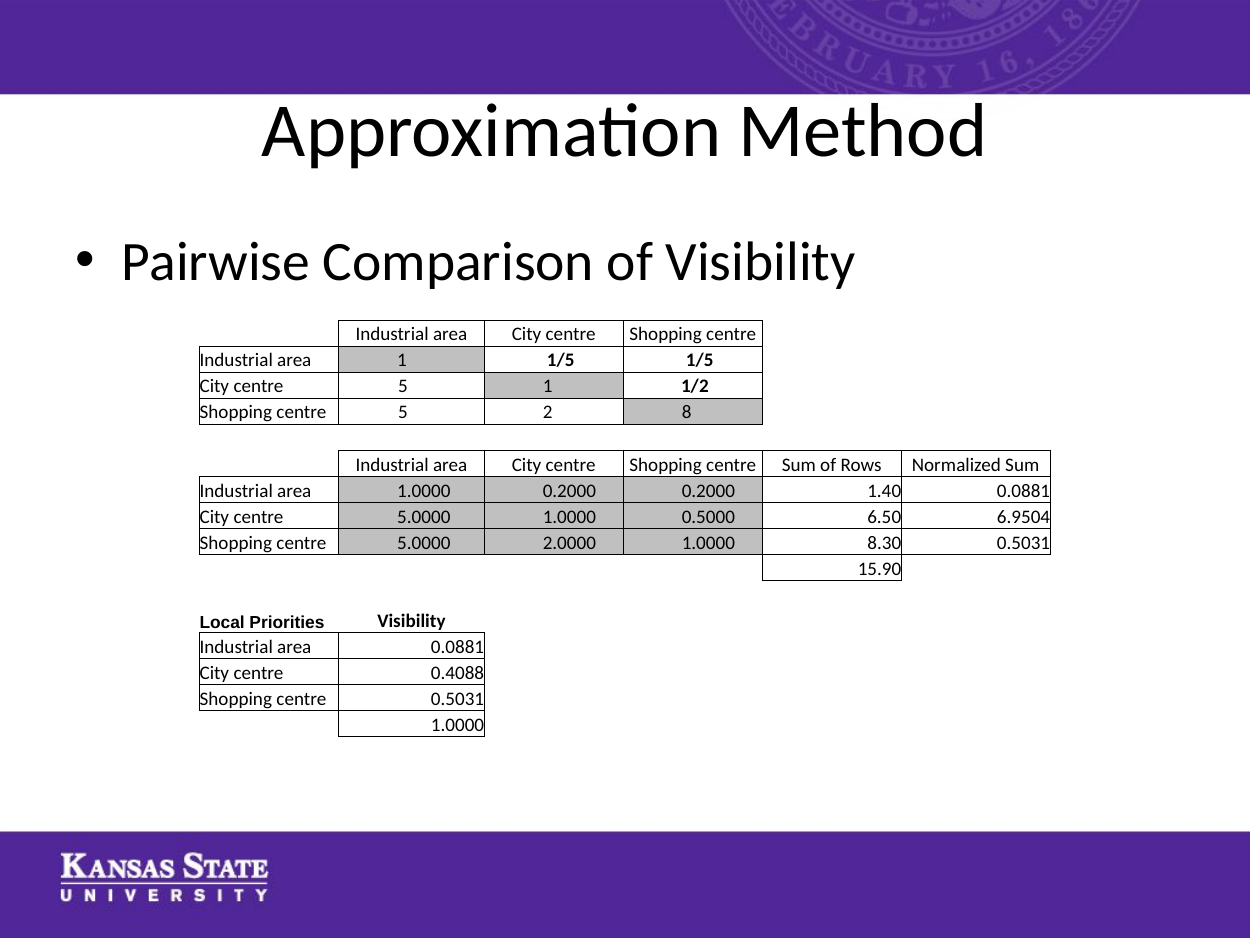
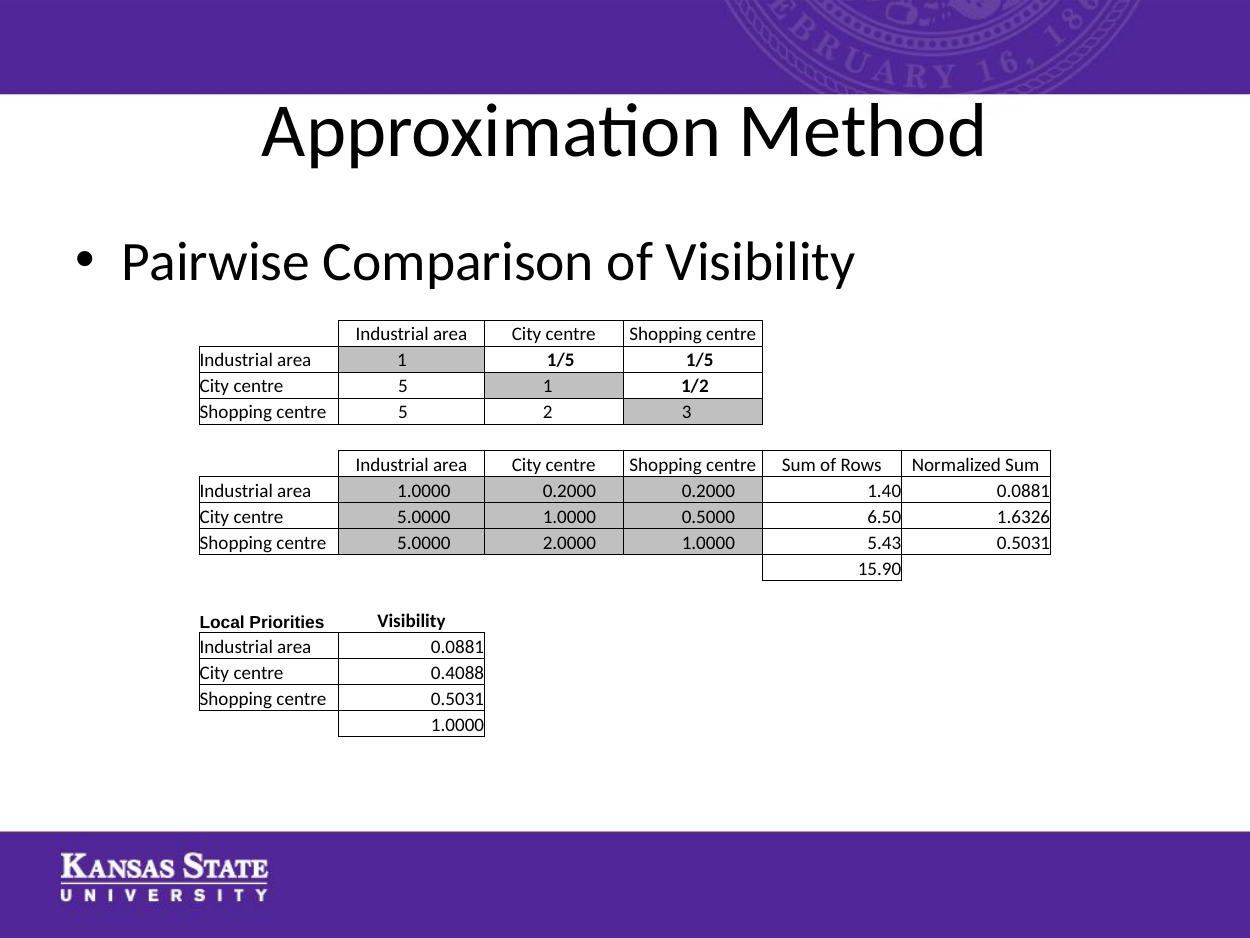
8: 8 -> 3
6.9504: 6.9504 -> 1.6326
8.30: 8.30 -> 5.43
